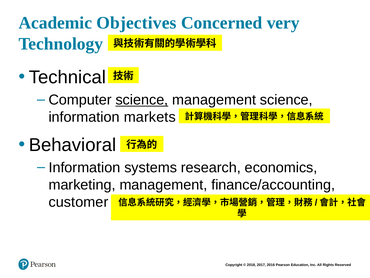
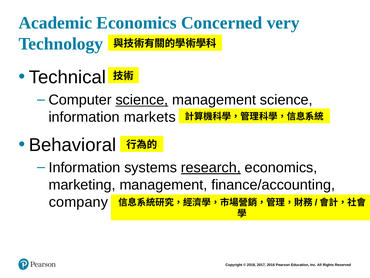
Academic Objectives: Objectives -> Economics
research underline: none -> present
customer: customer -> company
